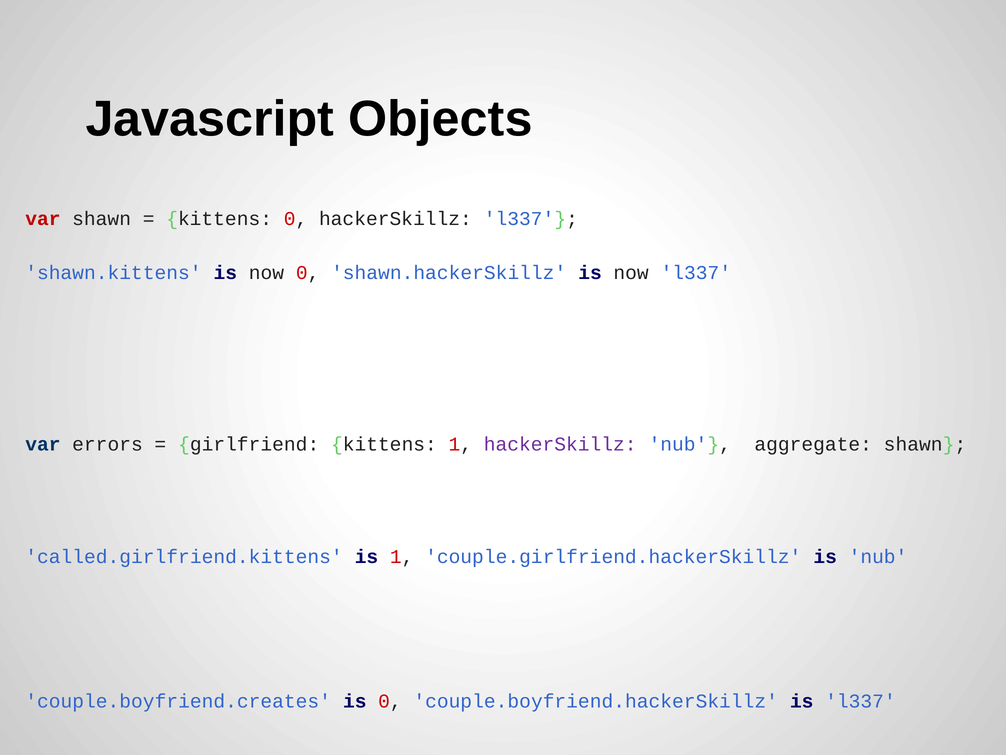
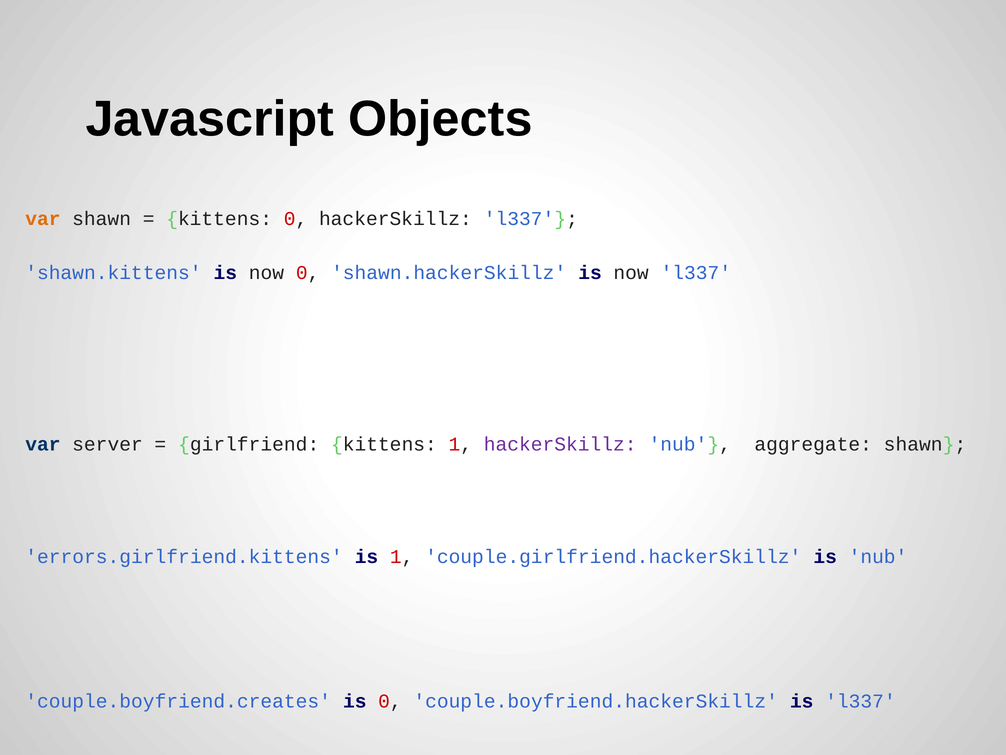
var at (43, 219) colour: red -> orange
errors: errors -> server
called.girlfriend.kittens: called.girlfriend.kittens -> errors.girlfriend.kittens
